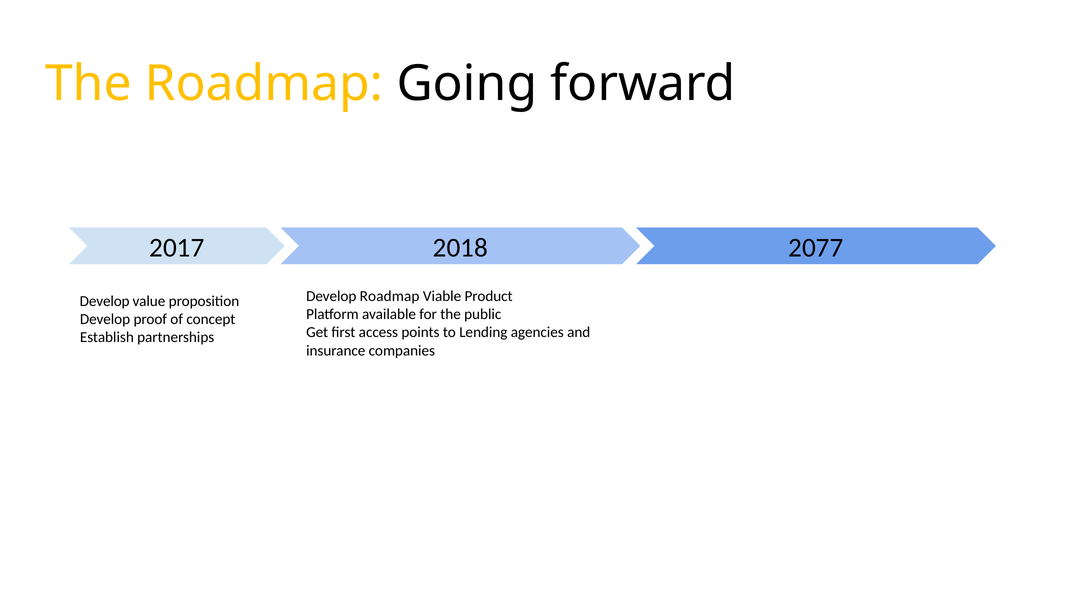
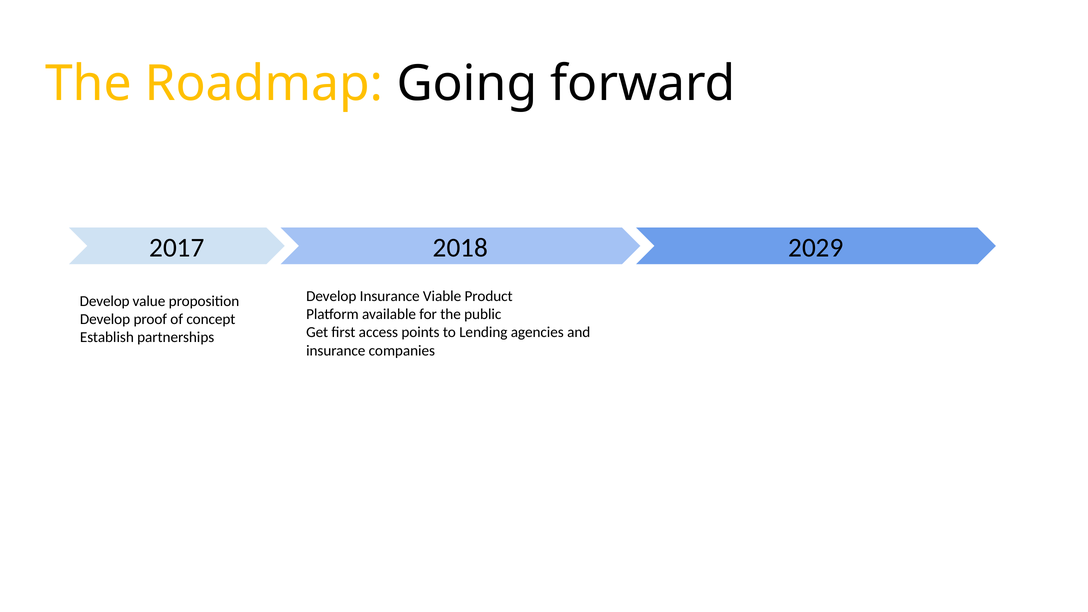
2077: 2077 -> 2029
Develop Roadmap: Roadmap -> Insurance
